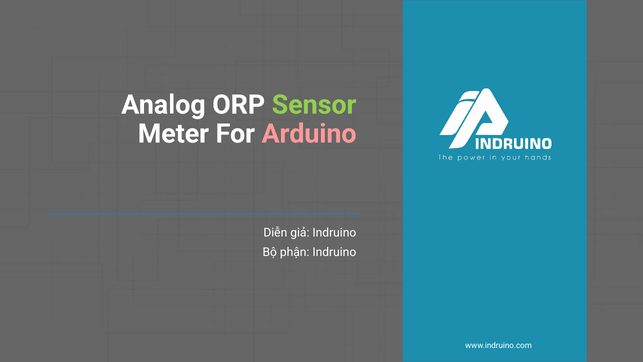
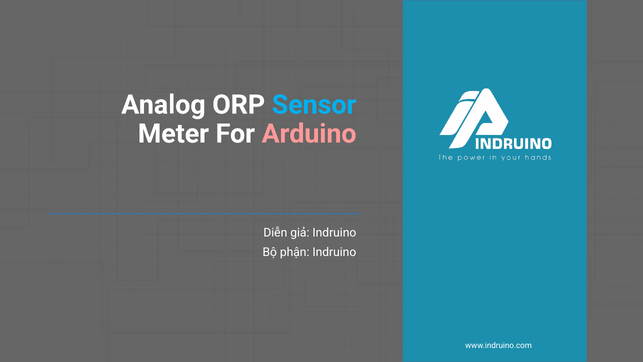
Sensor colour: light green -> light blue
